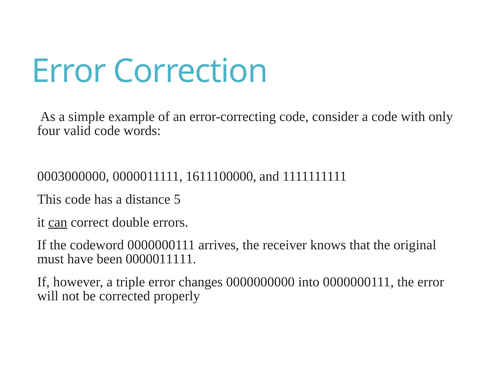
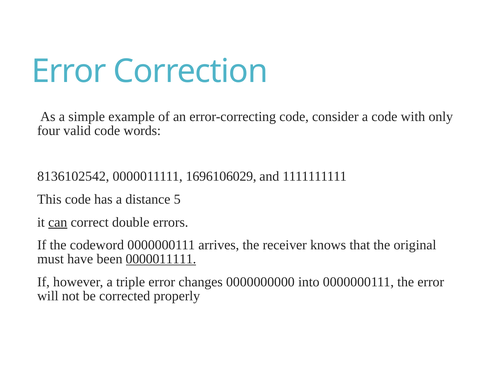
0003000000: 0003000000 -> 8136102542
1611100000: 1611100000 -> 1696106029
0000011111 at (161, 259) underline: none -> present
